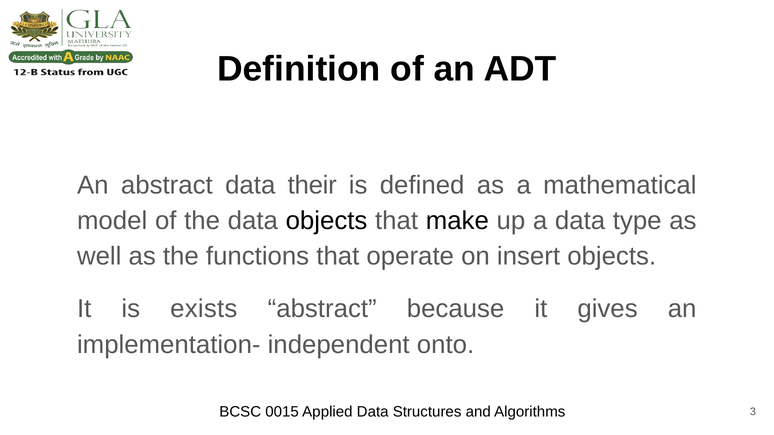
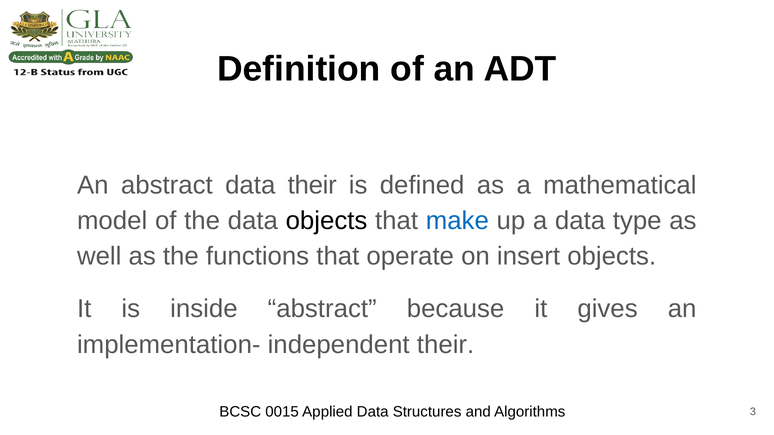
make colour: black -> blue
exists: exists -> inside
independent onto: onto -> their
